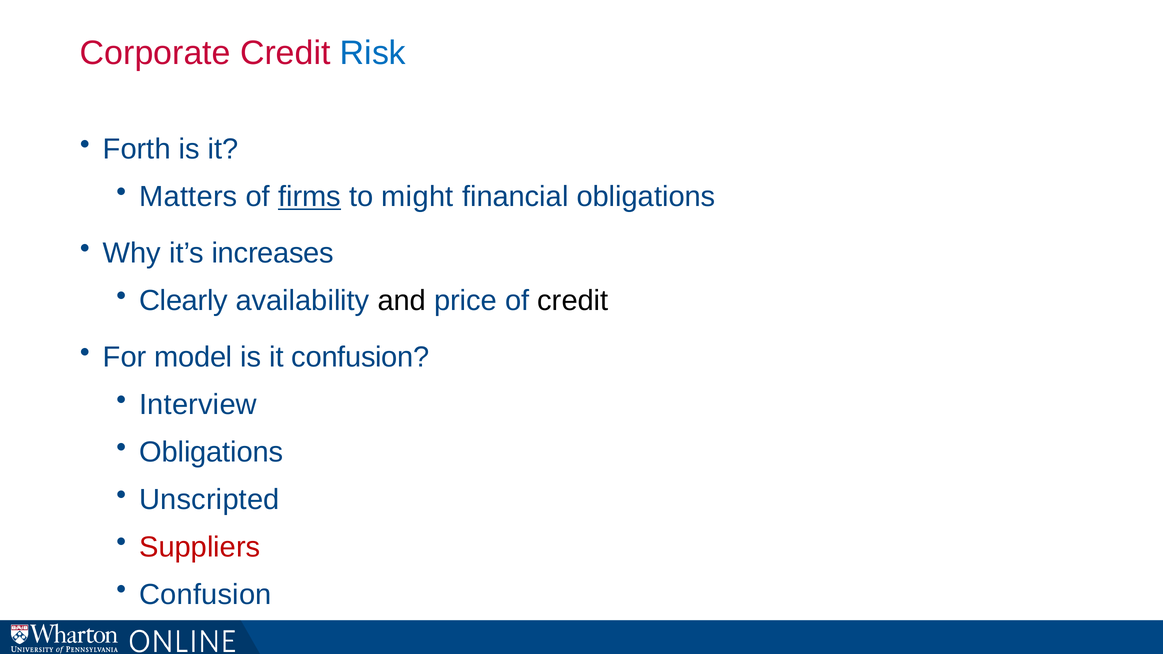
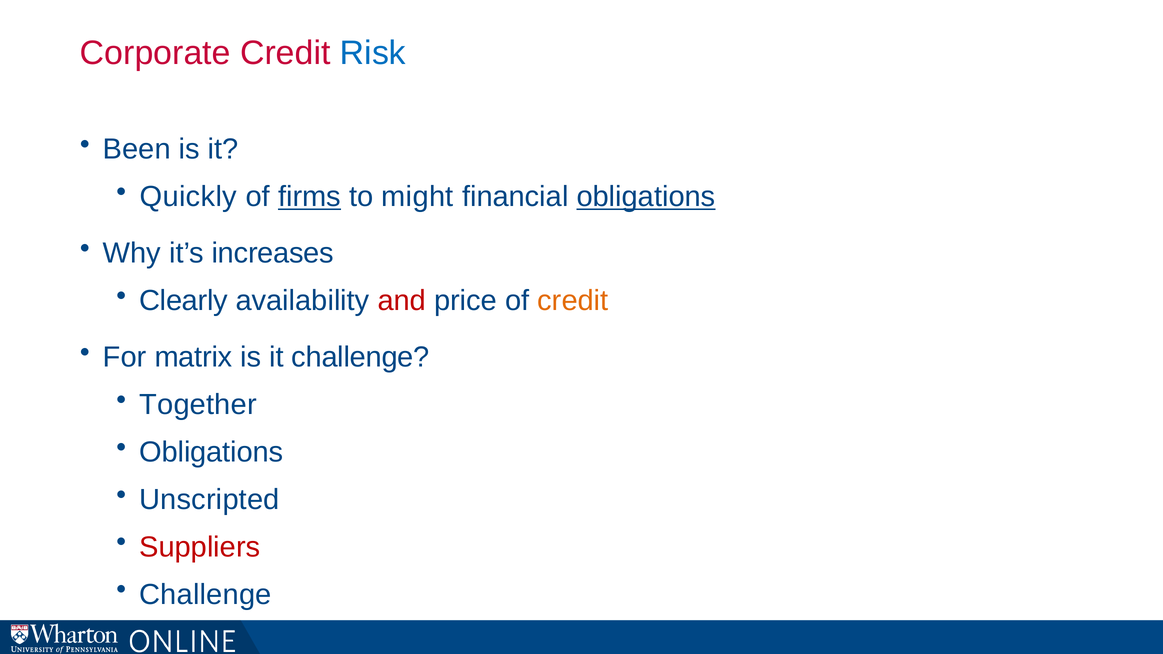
Forth: Forth -> Been
Matters: Matters -> Quickly
obligations at (646, 197) underline: none -> present
and colour: black -> red
credit at (573, 301) colour: black -> orange
model: model -> matrix
it confusion: confusion -> challenge
Interview: Interview -> Together
Confusion at (205, 595): Confusion -> Challenge
